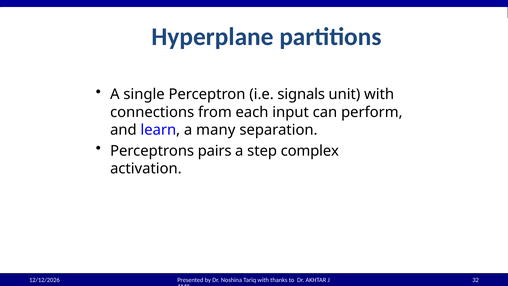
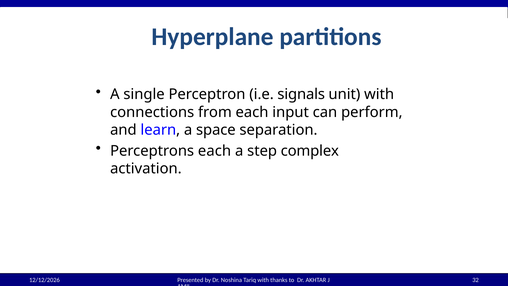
many: many -> space
Perceptrons pairs: pairs -> each
